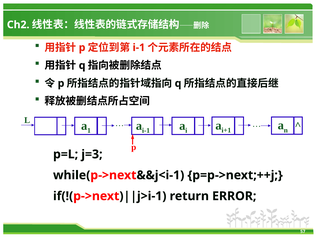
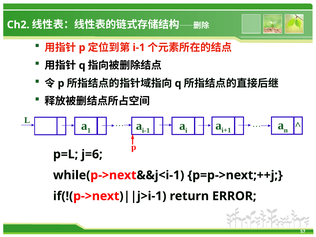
j=3: j=3 -> j=6
